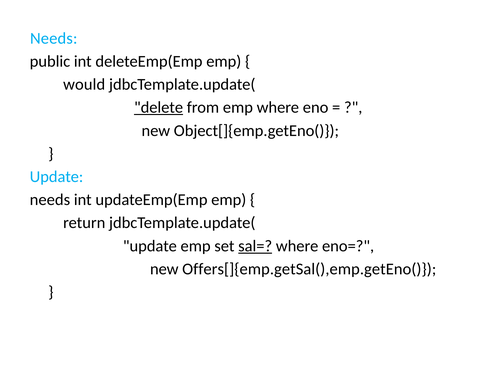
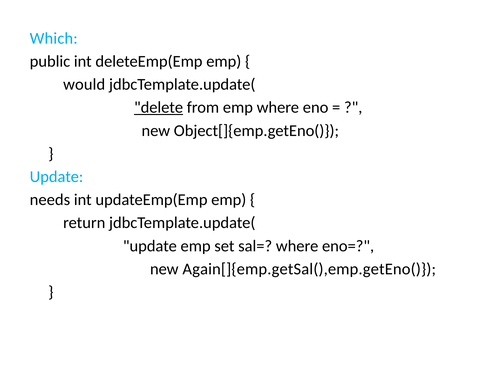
Needs at (54, 38): Needs -> Which
sal= underline: present -> none
Offers[]{emp.getSal(),emp.getEno(: Offers[]{emp.getSal(),emp.getEno( -> Again[]{emp.getSal(),emp.getEno(
